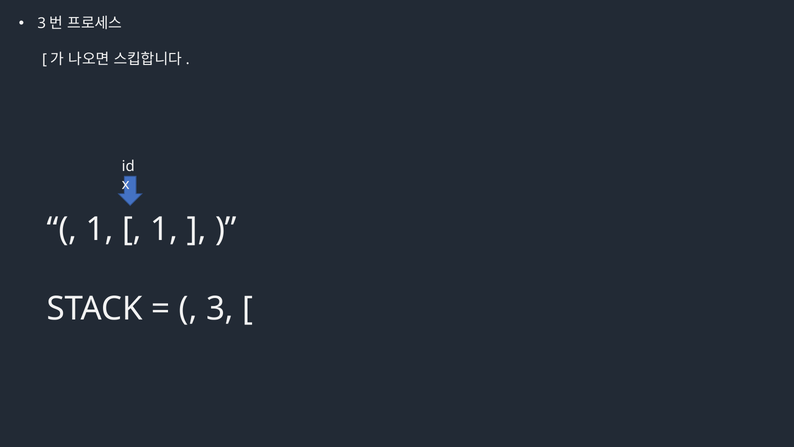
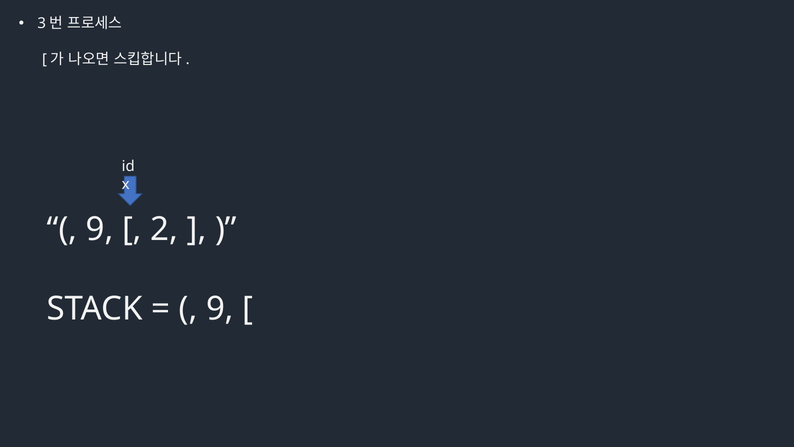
1 at (100, 229): 1 -> 9
1 at (164, 229): 1 -> 2
3 at (220, 308): 3 -> 9
